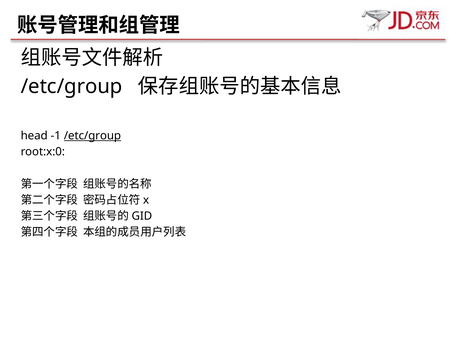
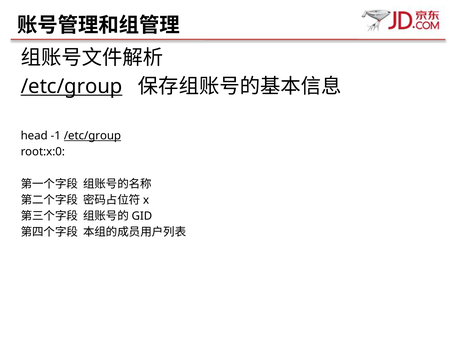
/etc/group at (72, 86) underline: none -> present
